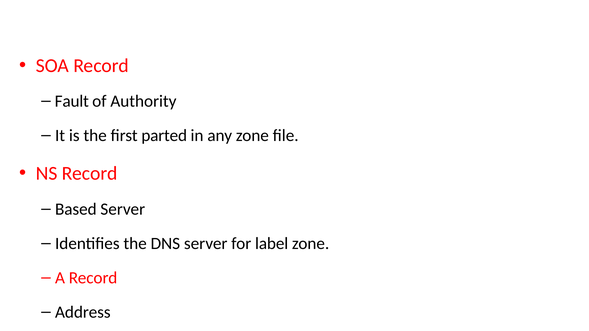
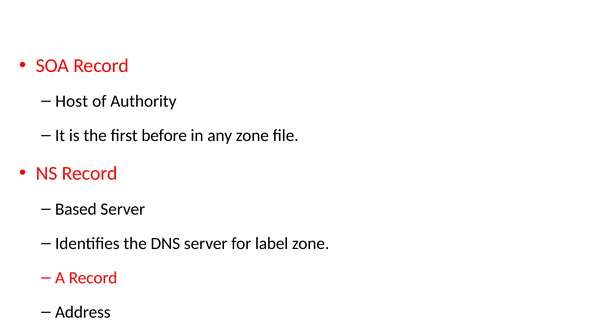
Fault: Fault -> Host
parted: parted -> before
